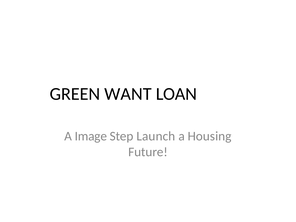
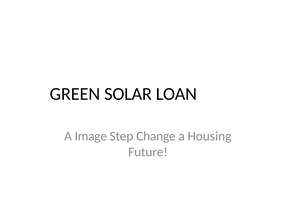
WANT: WANT -> SOLAR
Launch: Launch -> Change
